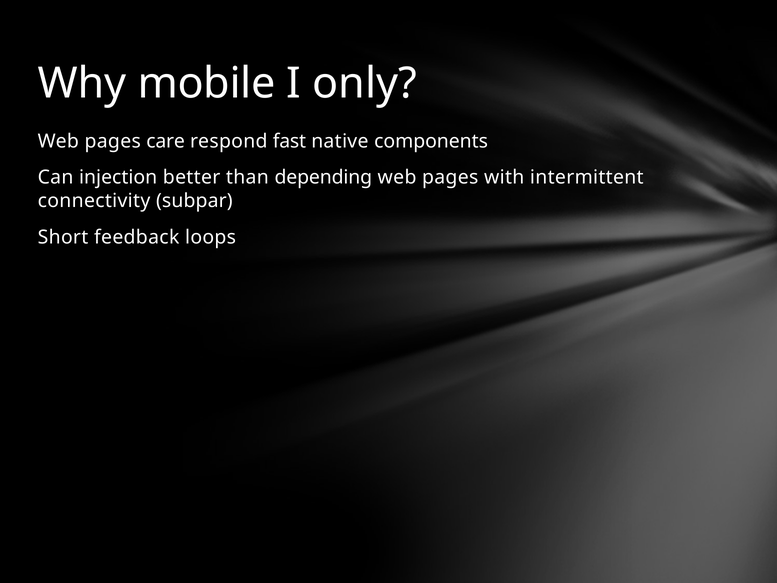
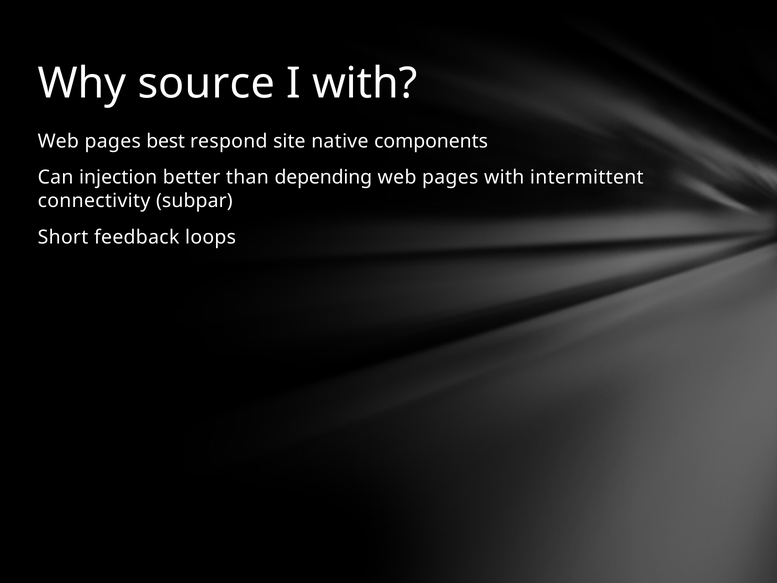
mobile: mobile -> source
I only: only -> with
care: care -> best
fast: fast -> site
